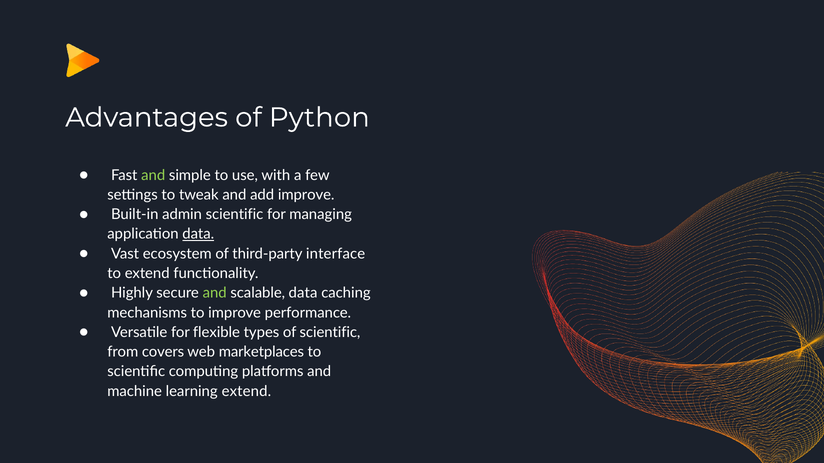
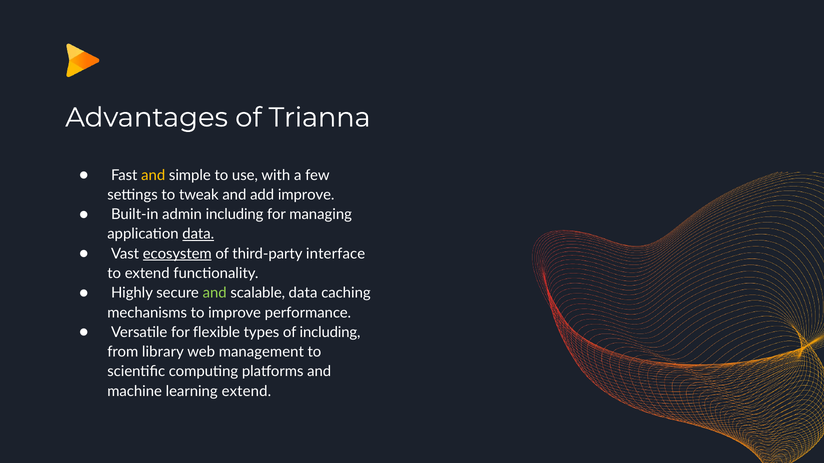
Python: Python -> Trianna
and at (153, 175) colour: light green -> yellow
admin scientific: scientific -> including
ecosystem underline: none -> present
of scientific: scientific -> including
covers: covers -> library
marketplaces: marketplaces -> management
